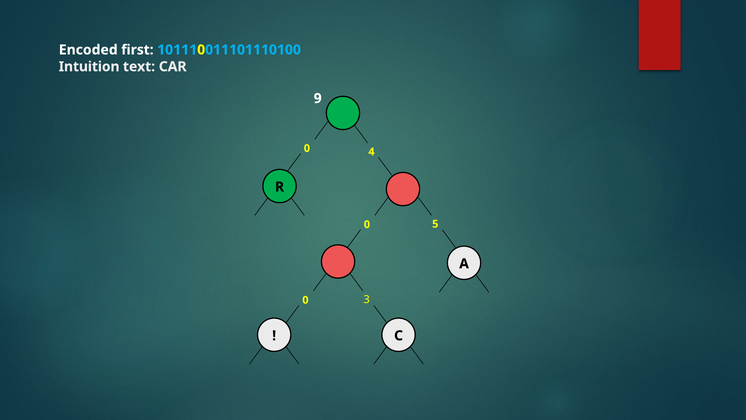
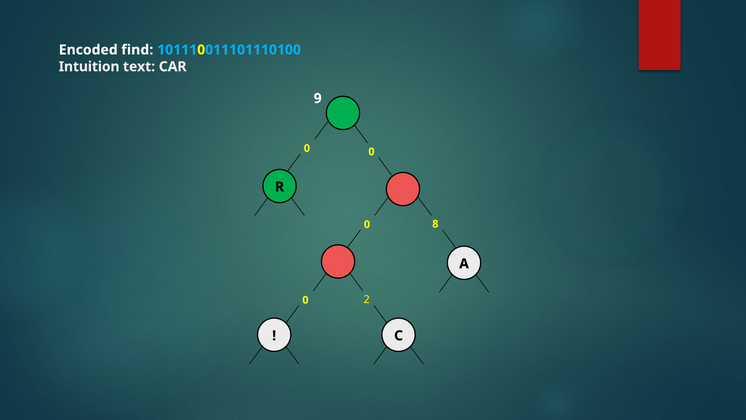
first: first -> find
0 4: 4 -> 0
5: 5 -> 8
3: 3 -> 2
